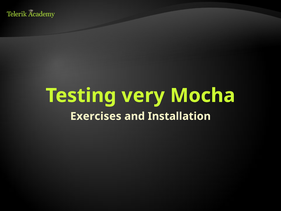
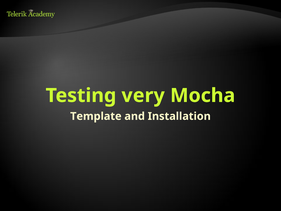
Exercises: Exercises -> Template
